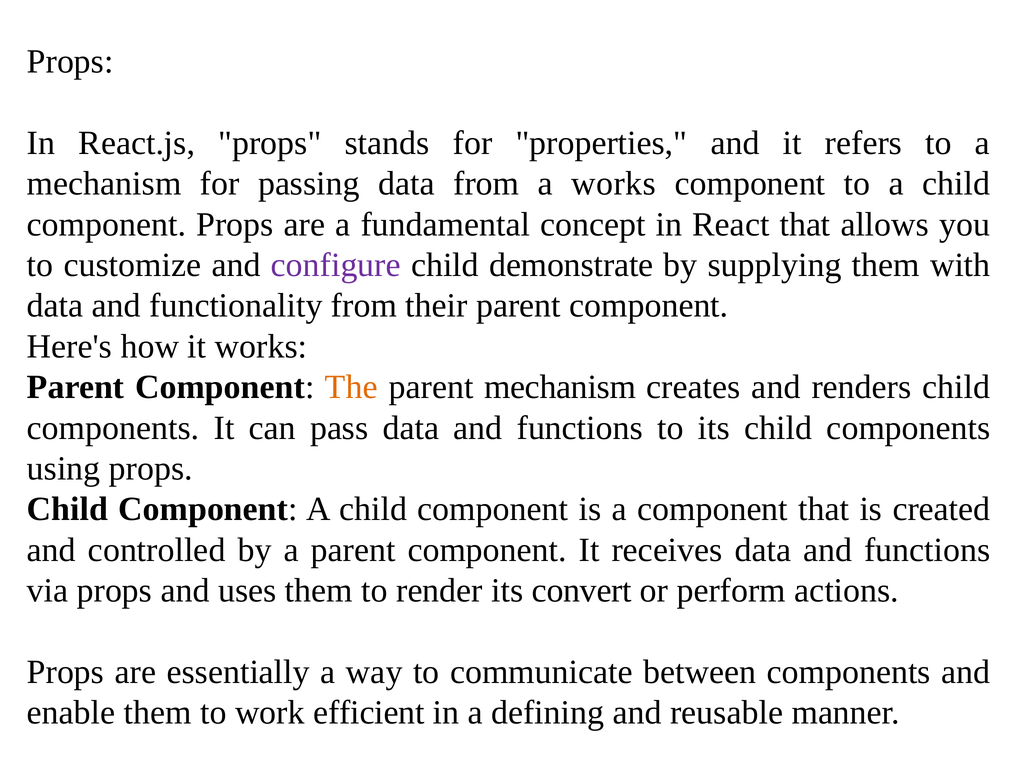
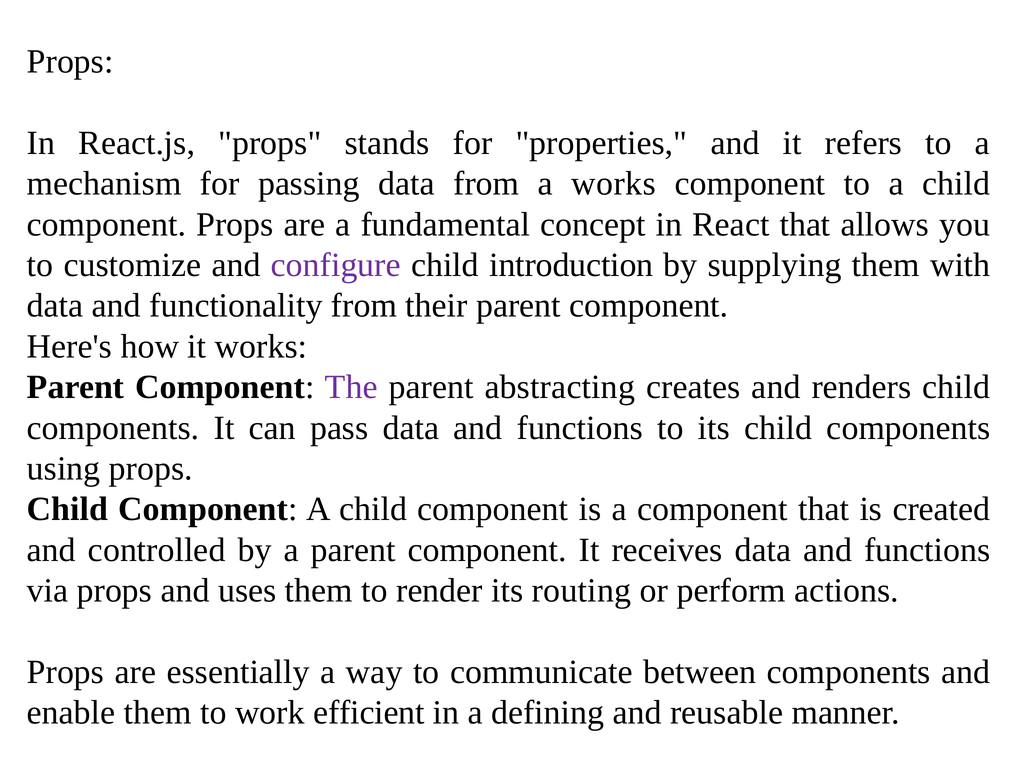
demonstrate: demonstrate -> introduction
The colour: orange -> purple
parent mechanism: mechanism -> abstracting
convert: convert -> routing
